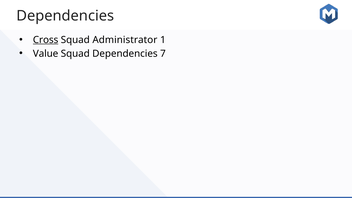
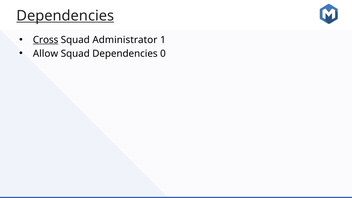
Dependencies at (65, 16) underline: none -> present
Value: Value -> Allow
7: 7 -> 0
